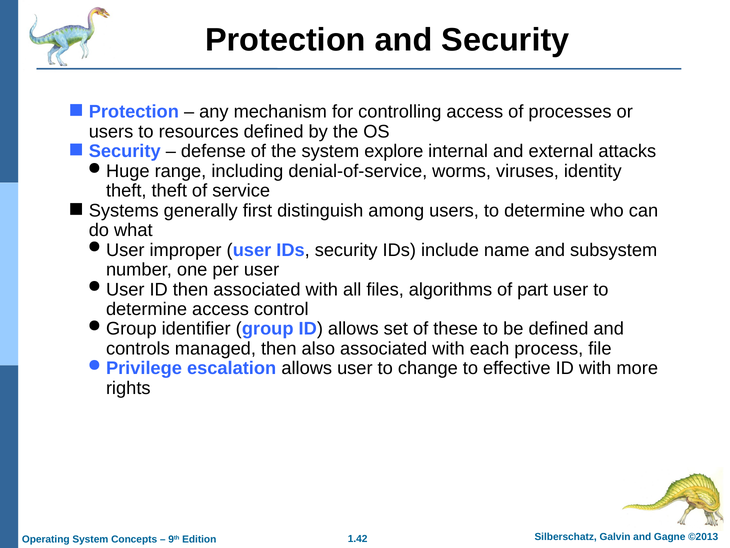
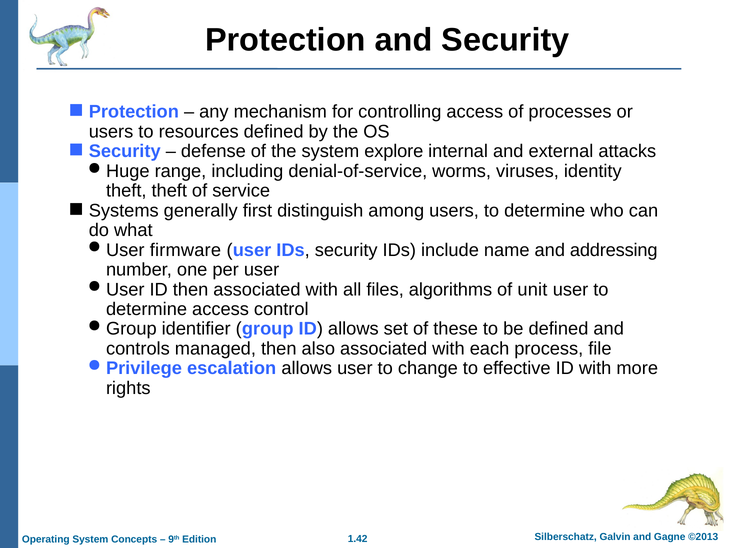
improper: improper -> firmware
subsystem: subsystem -> addressing
part: part -> unit
